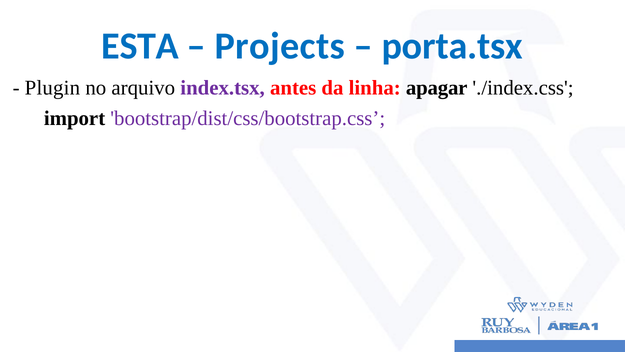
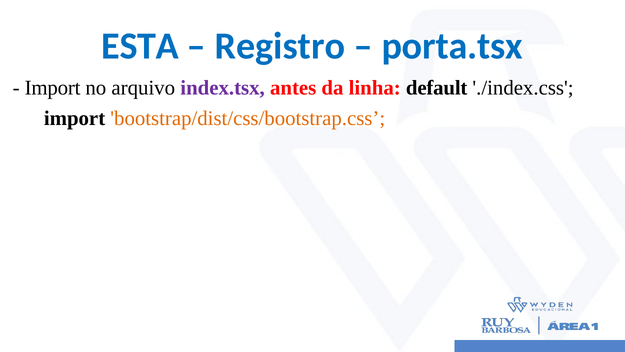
Projects: Projects -> Registro
Plugin at (52, 88): Plugin -> Import
apagar: apagar -> default
bootstrap/dist/css/bootstrap.css colour: purple -> orange
